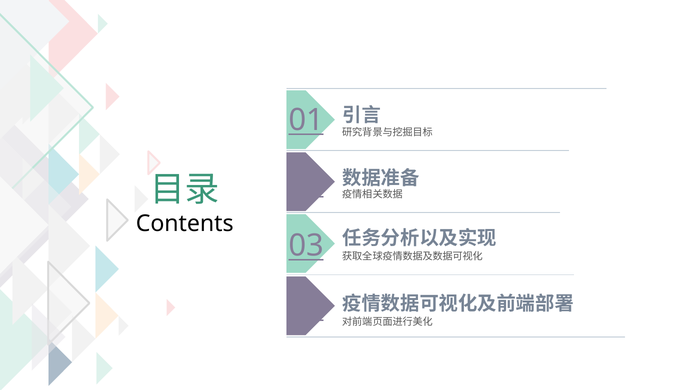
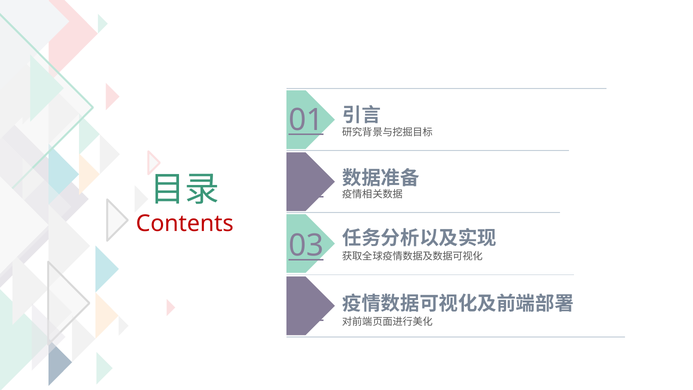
Contents colour: black -> red
